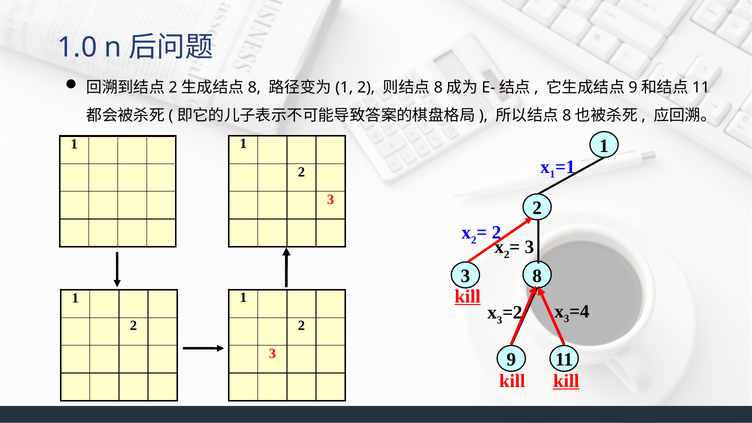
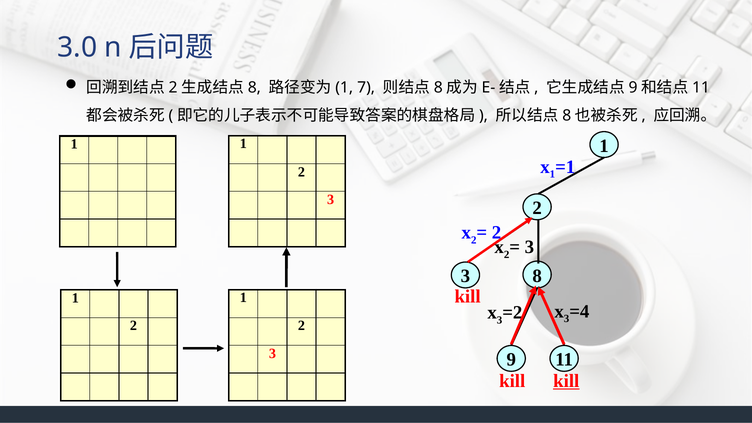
1.0: 1.0 -> 3.0
2 at (366, 87): 2 -> 7
kill at (468, 297) underline: present -> none
